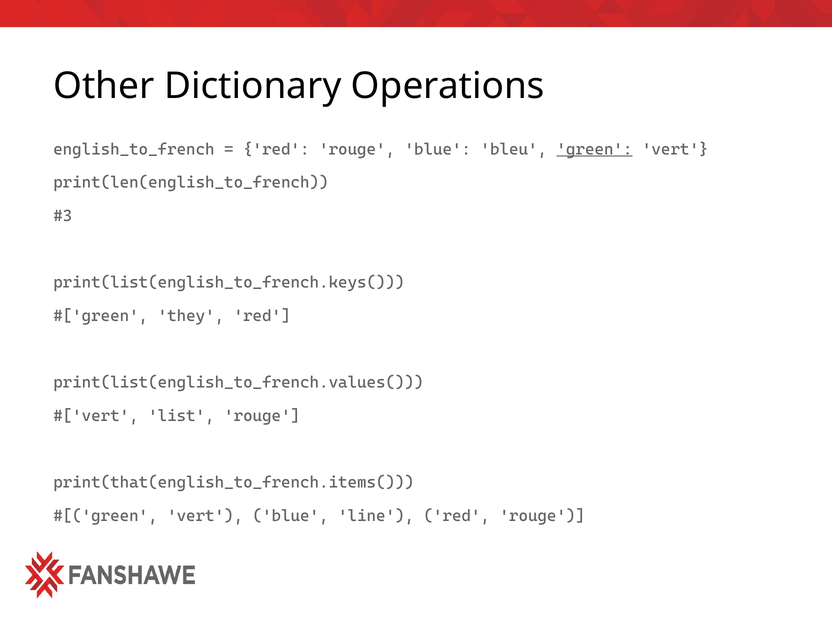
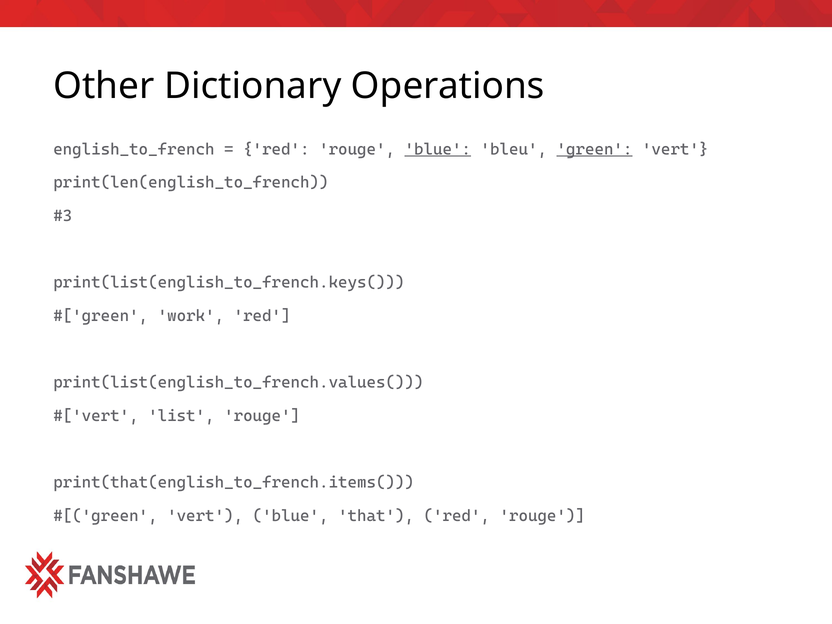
blue at (438, 149) underline: none -> present
they: they -> work
line: line -> that
